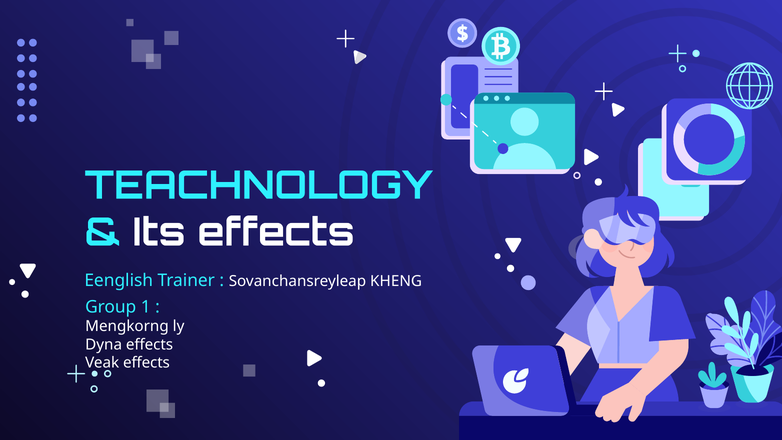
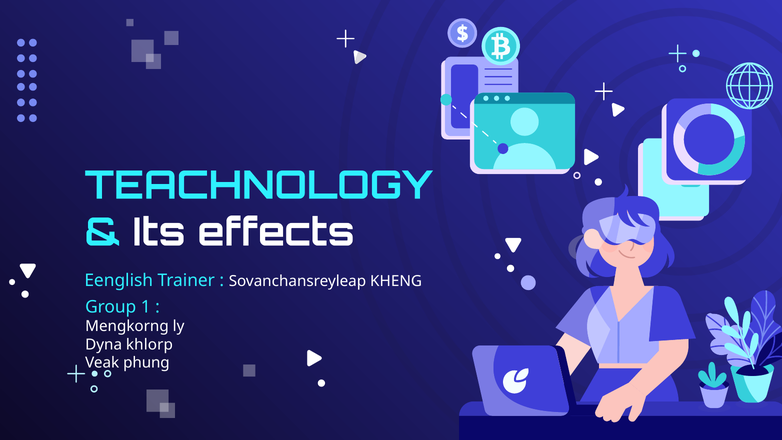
Dyna effects: effects -> khlorp
Veak effects: effects -> phung
